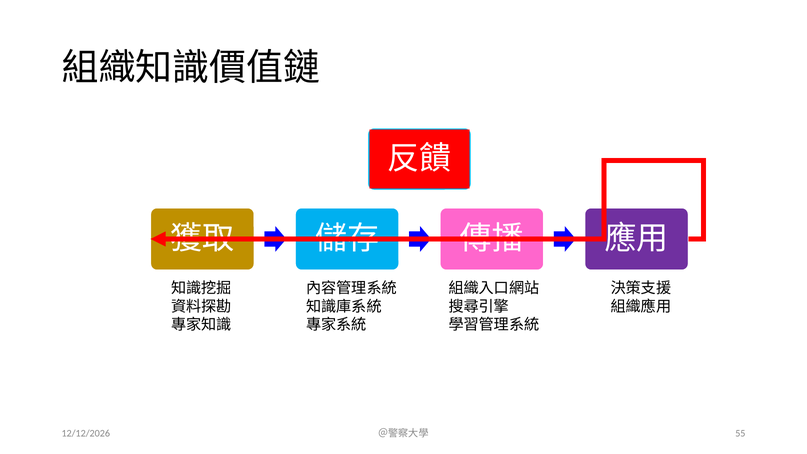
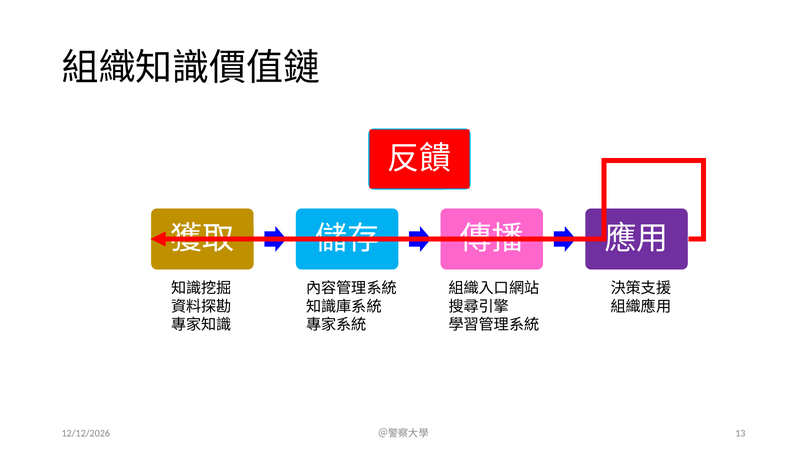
55: 55 -> 13
